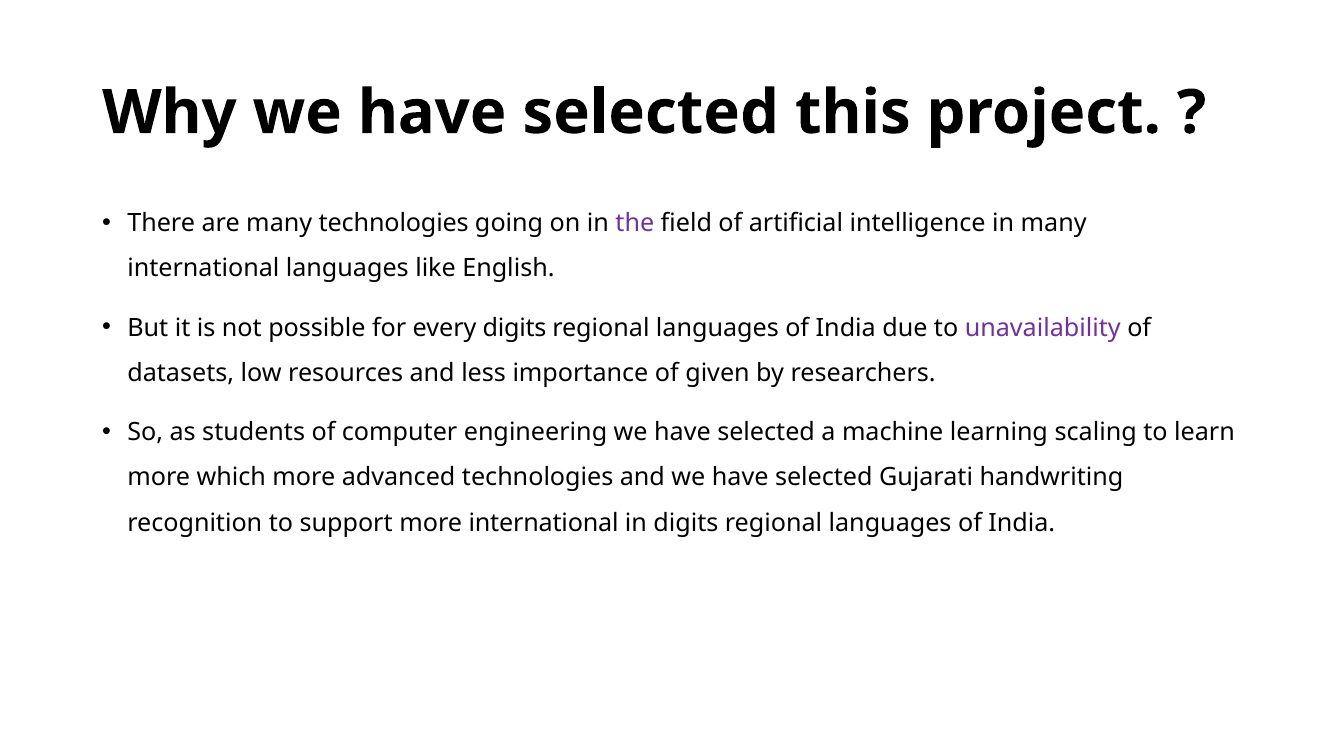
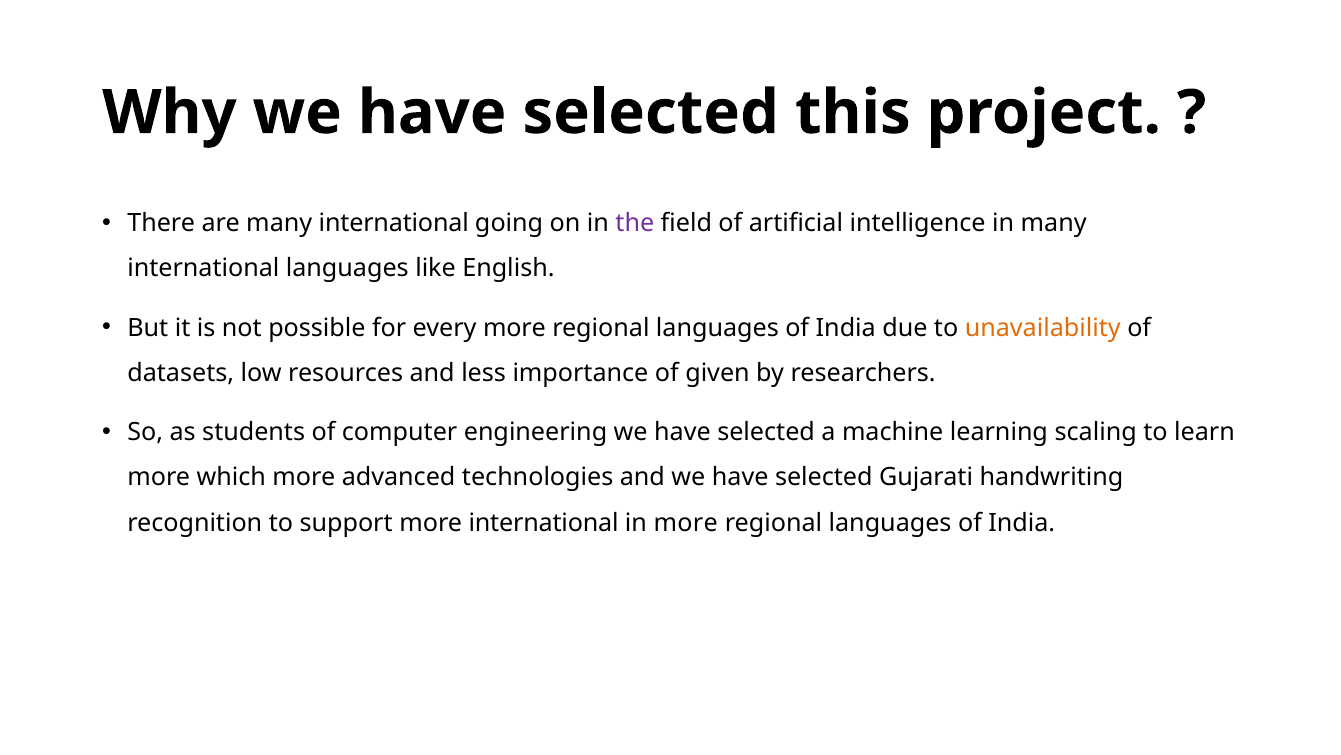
are many technologies: technologies -> international
every digits: digits -> more
unavailability colour: purple -> orange
in digits: digits -> more
